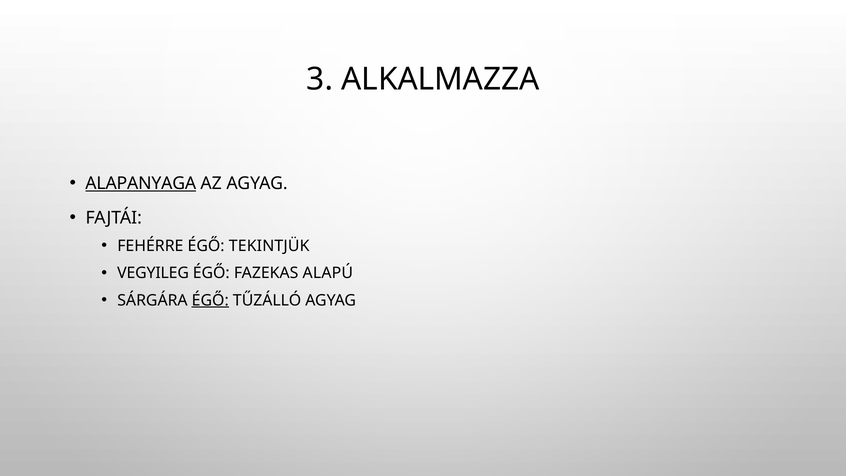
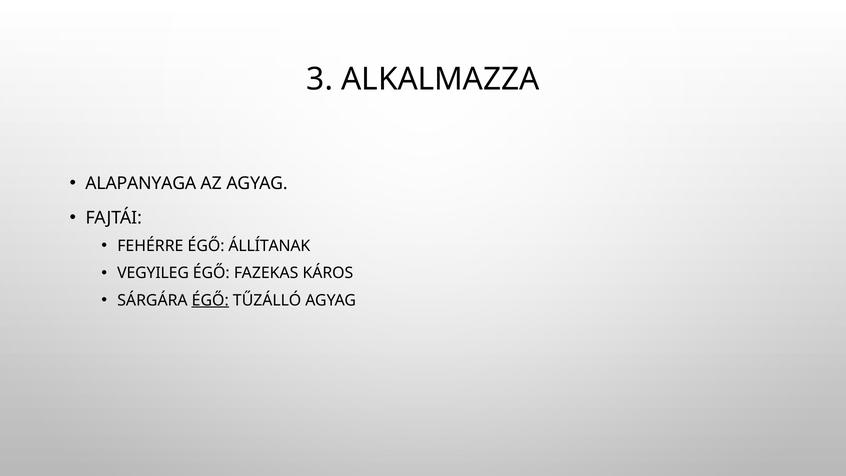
ALAPANYAGA underline: present -> none
TEKINTJÜK: TEKINTJÜK -> ÁLLÍTANAK
ALAPÚ: ALAPÚ -> KÁROS
